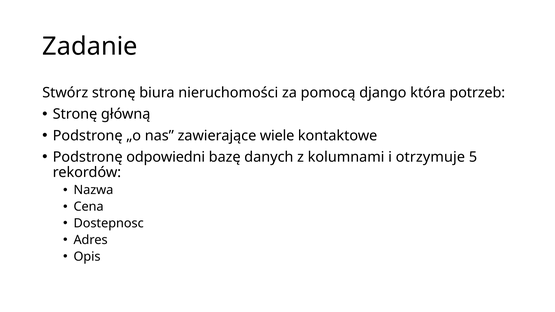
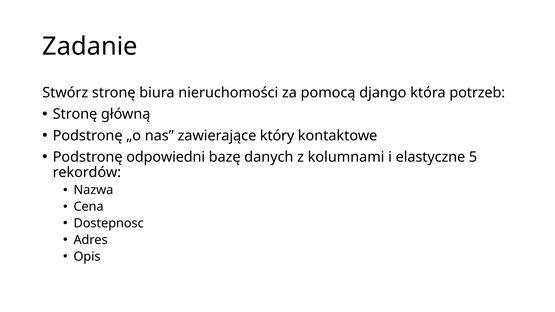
wiele: wiele -> który
otrzymuje: otrzymuje -> elastyczne
